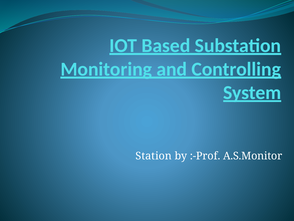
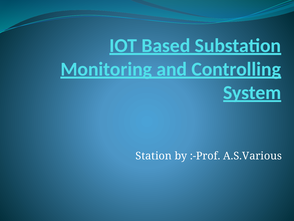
A.S.Monitor: A.S.Monitor -> A.S.Various
